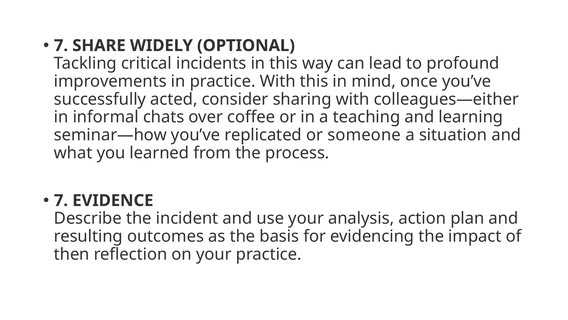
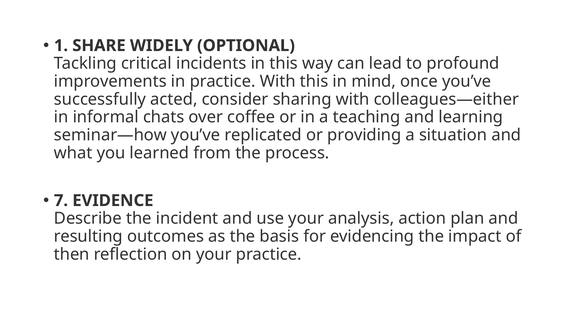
7 at (61, 46): 7 -> 1
someone: someone -> providing
